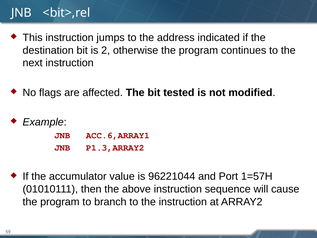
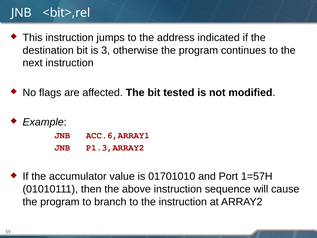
2: 2 -> 3
96221044: 96221044 -> 01701010
